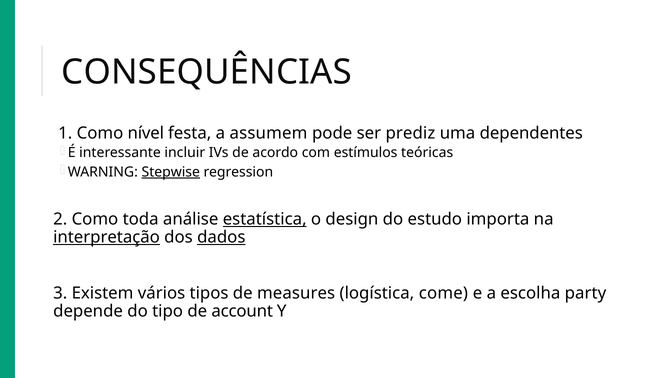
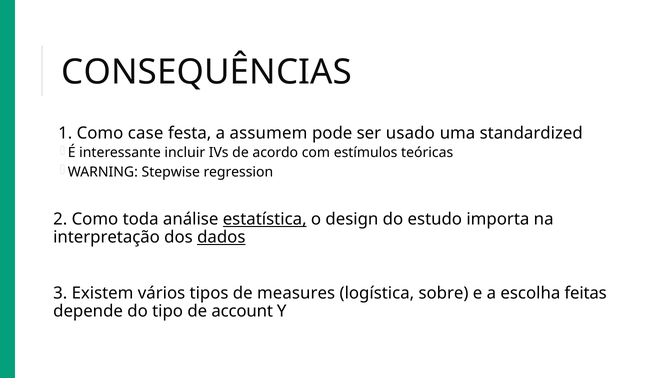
nível: nível -> case
prediz: prediz -> usado
dependentes: dependentes -> standardized
Stepwise underline: present -> none
interpretação underline: present -> none
come: come -> sobre
party: party -> feitas
